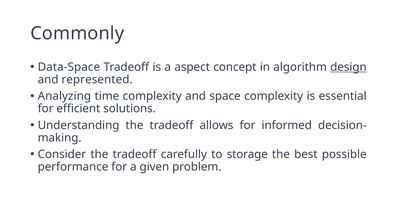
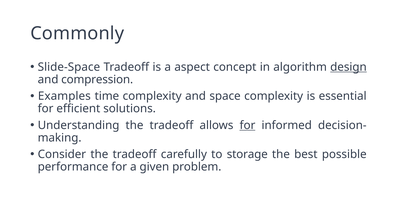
Data-Space: Data-Space -> Slide-Space
represented: represented -> compression
Analyzing: Analyzing -> Examples
for at (247, 125) underline: none -> present
